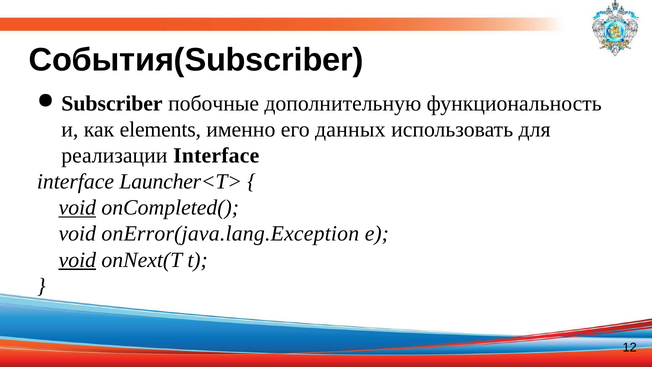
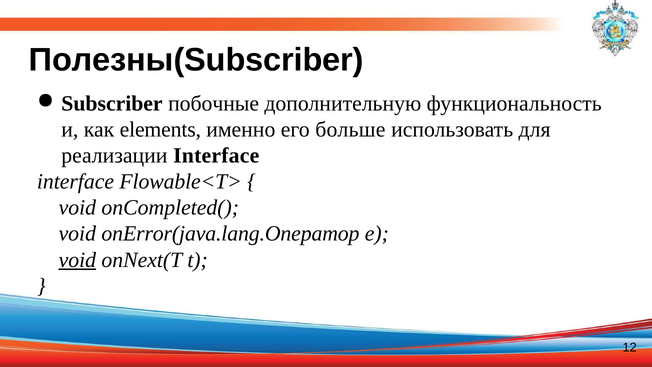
События(Subscriber: События(Subscriber -> Полезны(Subscriber
данных: данных -> больше
Launcher<T>: Launcher<T> -> Flowable<T>
void at (77, 208) underline: present -> none
onError(java.lang.Exception: onError(java.lang.Exception -> onError(java.lang.Оператор
